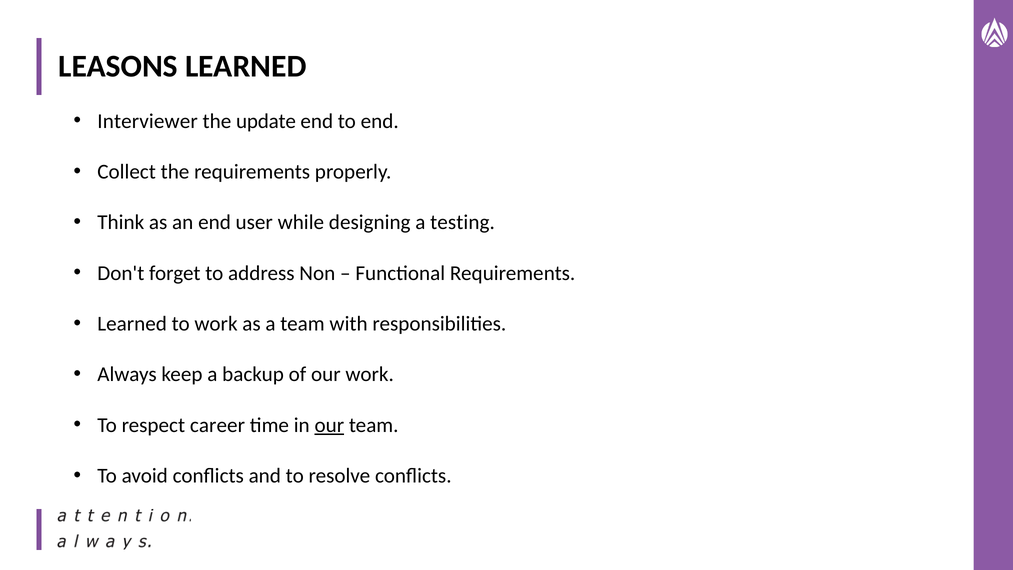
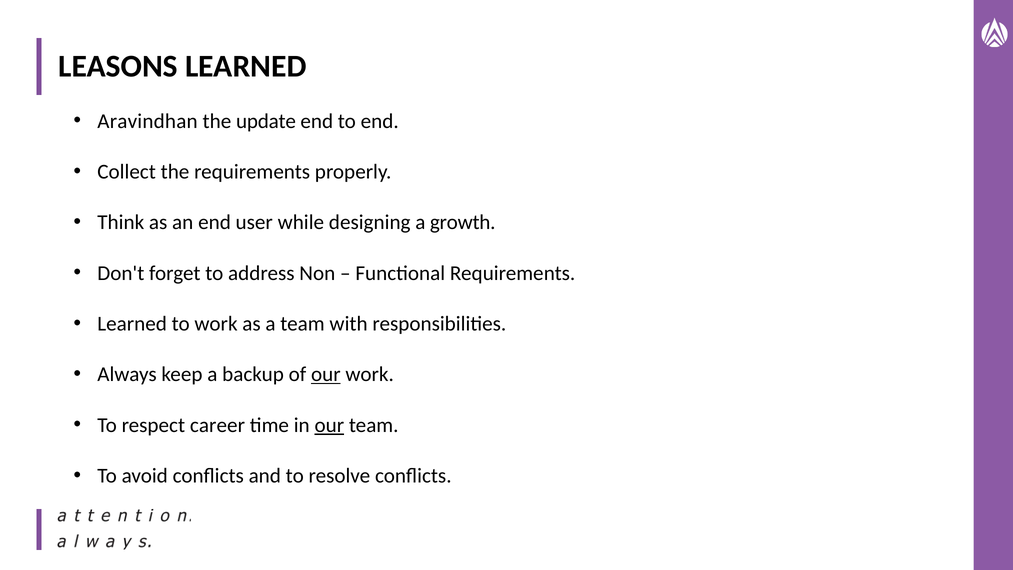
Interviewer: Interviewer -> Aravindhan
testing: testing -> growth
our at (326, 374) underline: none -> present
